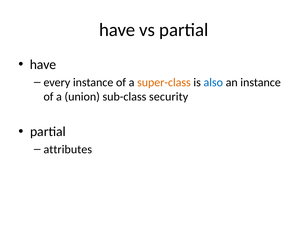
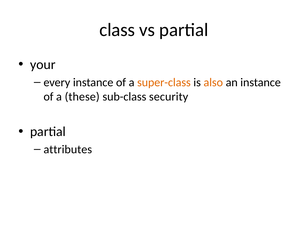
have at (117, 30): have -> class
have at (43, 65): have -> your
also colour: blue -> orange
union: union -> these
